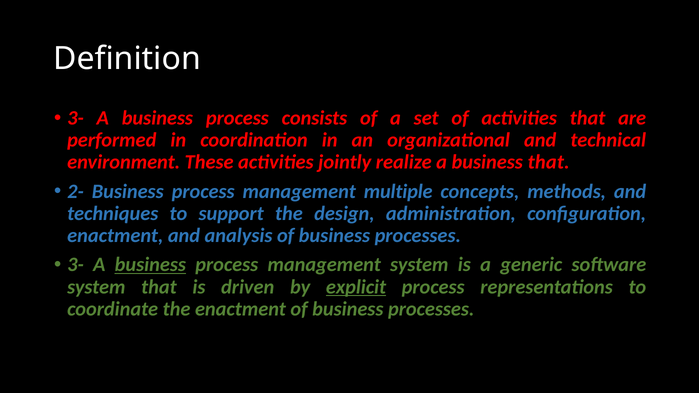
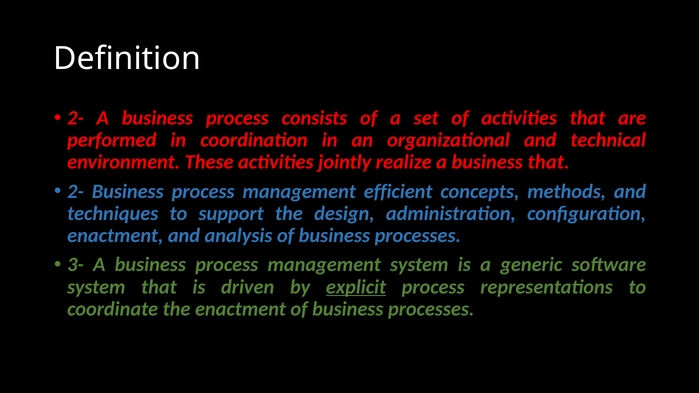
3- at (75, 118): 3- -> 2-
multiple: multiple -> efficient
business at (150, 265) underline: present -> none
